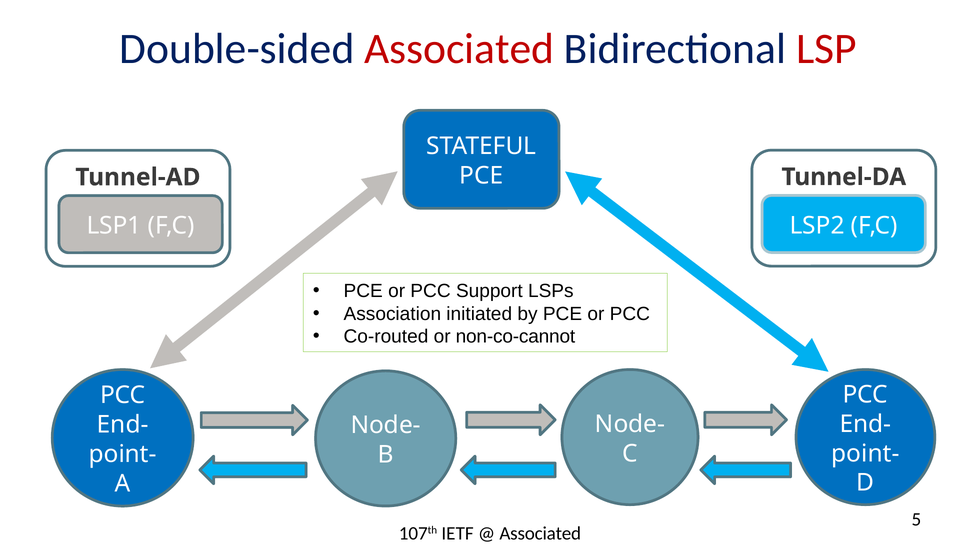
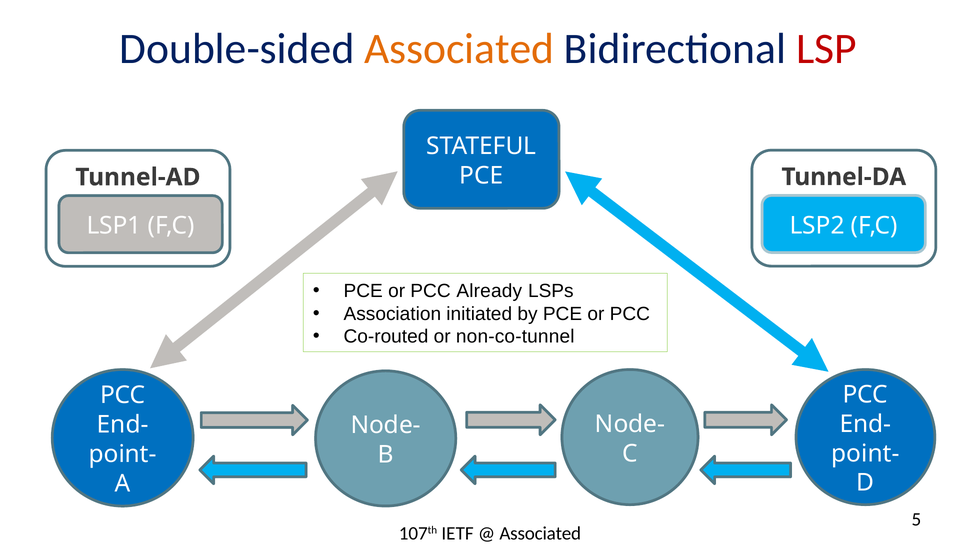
Associated at (459, 49) colour: red -> orange
Support: Support -> Already
non-co-cannot: non-co-cannot -> non-co-tunnel
